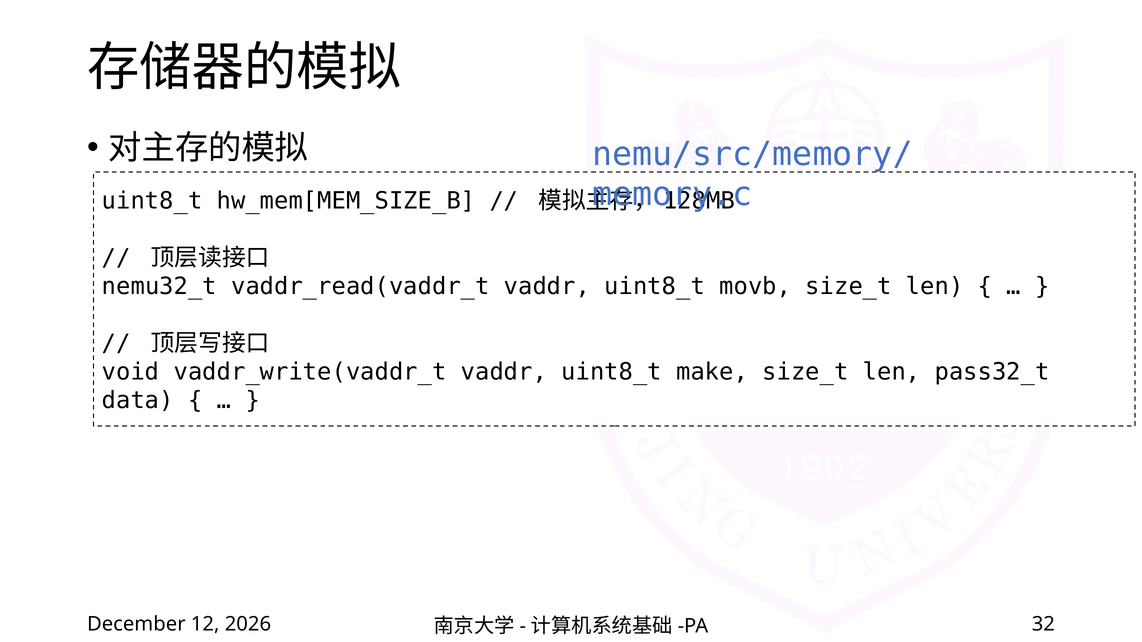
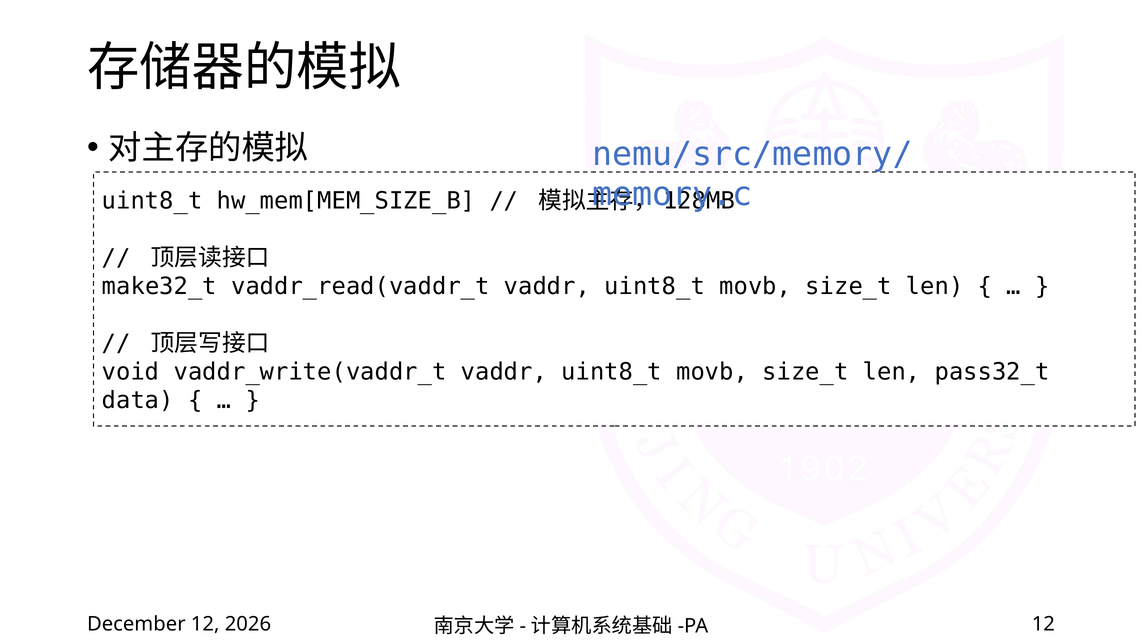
nemu32_t: nemu32_t -> make32_t
vaddr_write(vaddr_t vaddr uint8_t make: make -> movb
32 at (1043, 625): 32 -> 12
